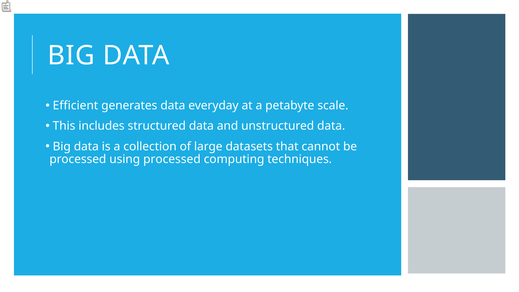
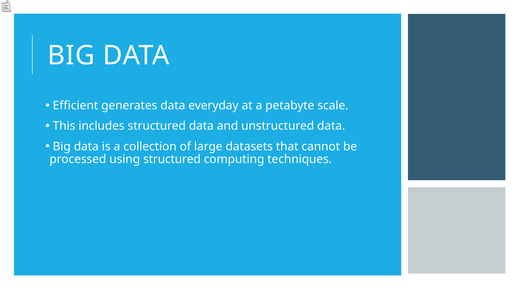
using processed: processed -> structured
